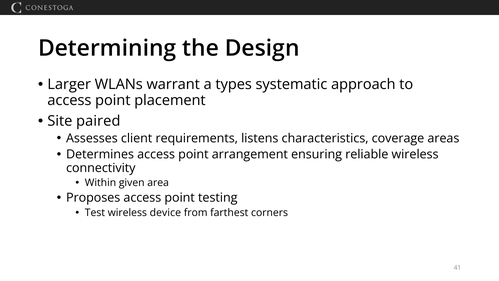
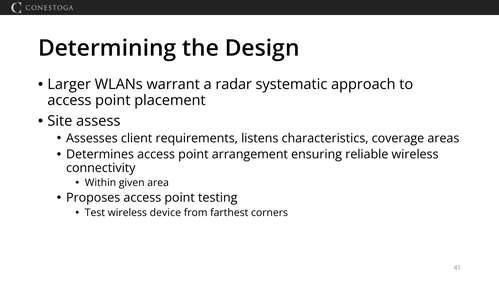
types: types -> radar
paired: paired -> assess
